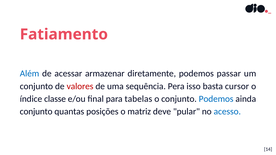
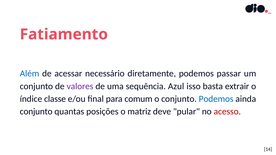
armazenar: armazenar -> necessário
valores colour: red -> purple
Pera: Pera -> Azul
cursor: cursor -> extrair
tabelas: tabelas -> comum
acesso colour: blue -> red
